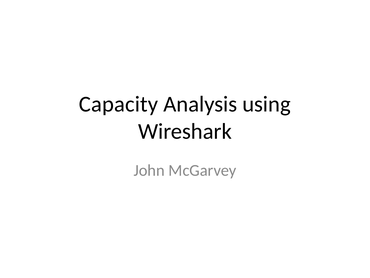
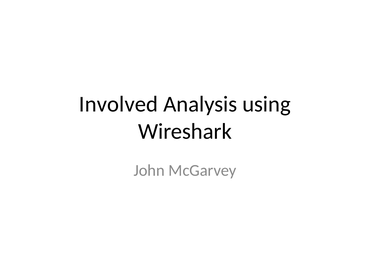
Capacity: Capacity -> Involved
